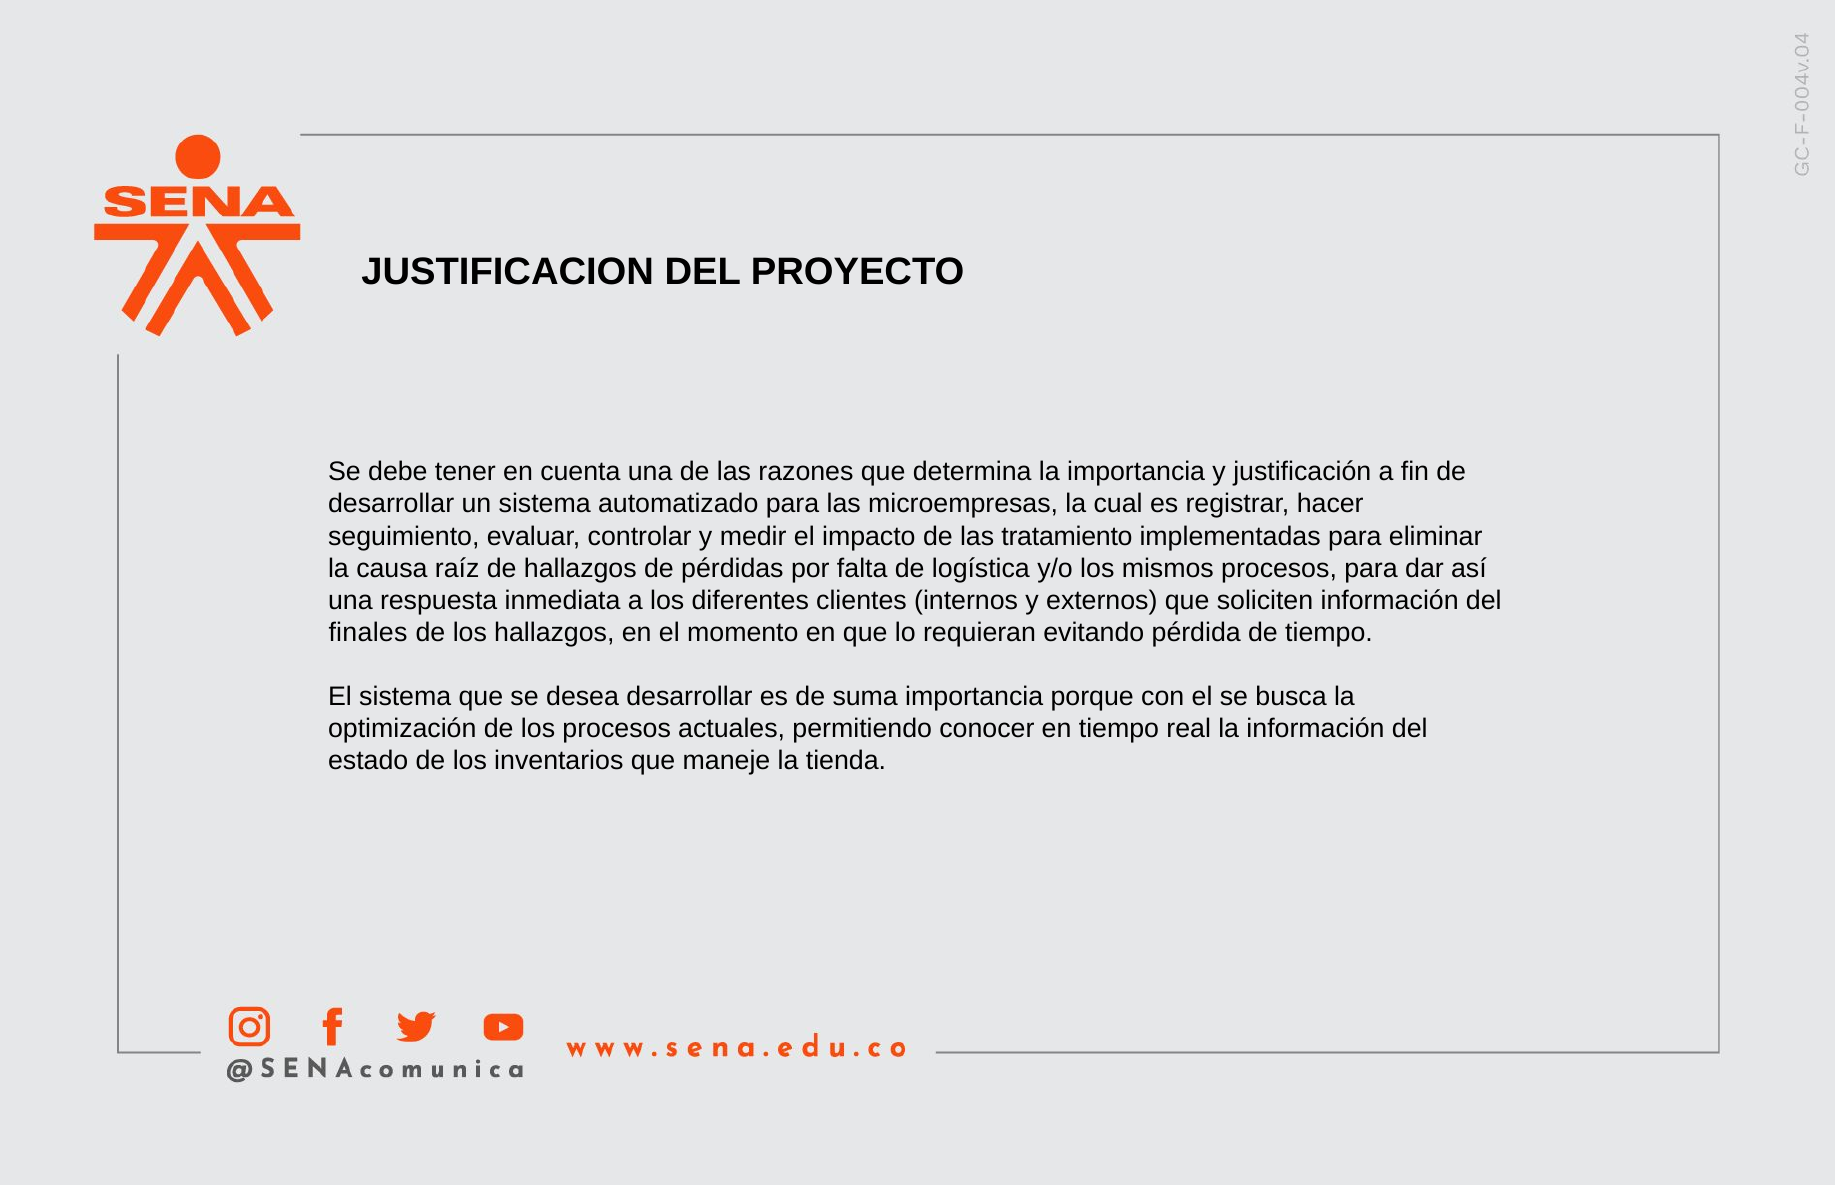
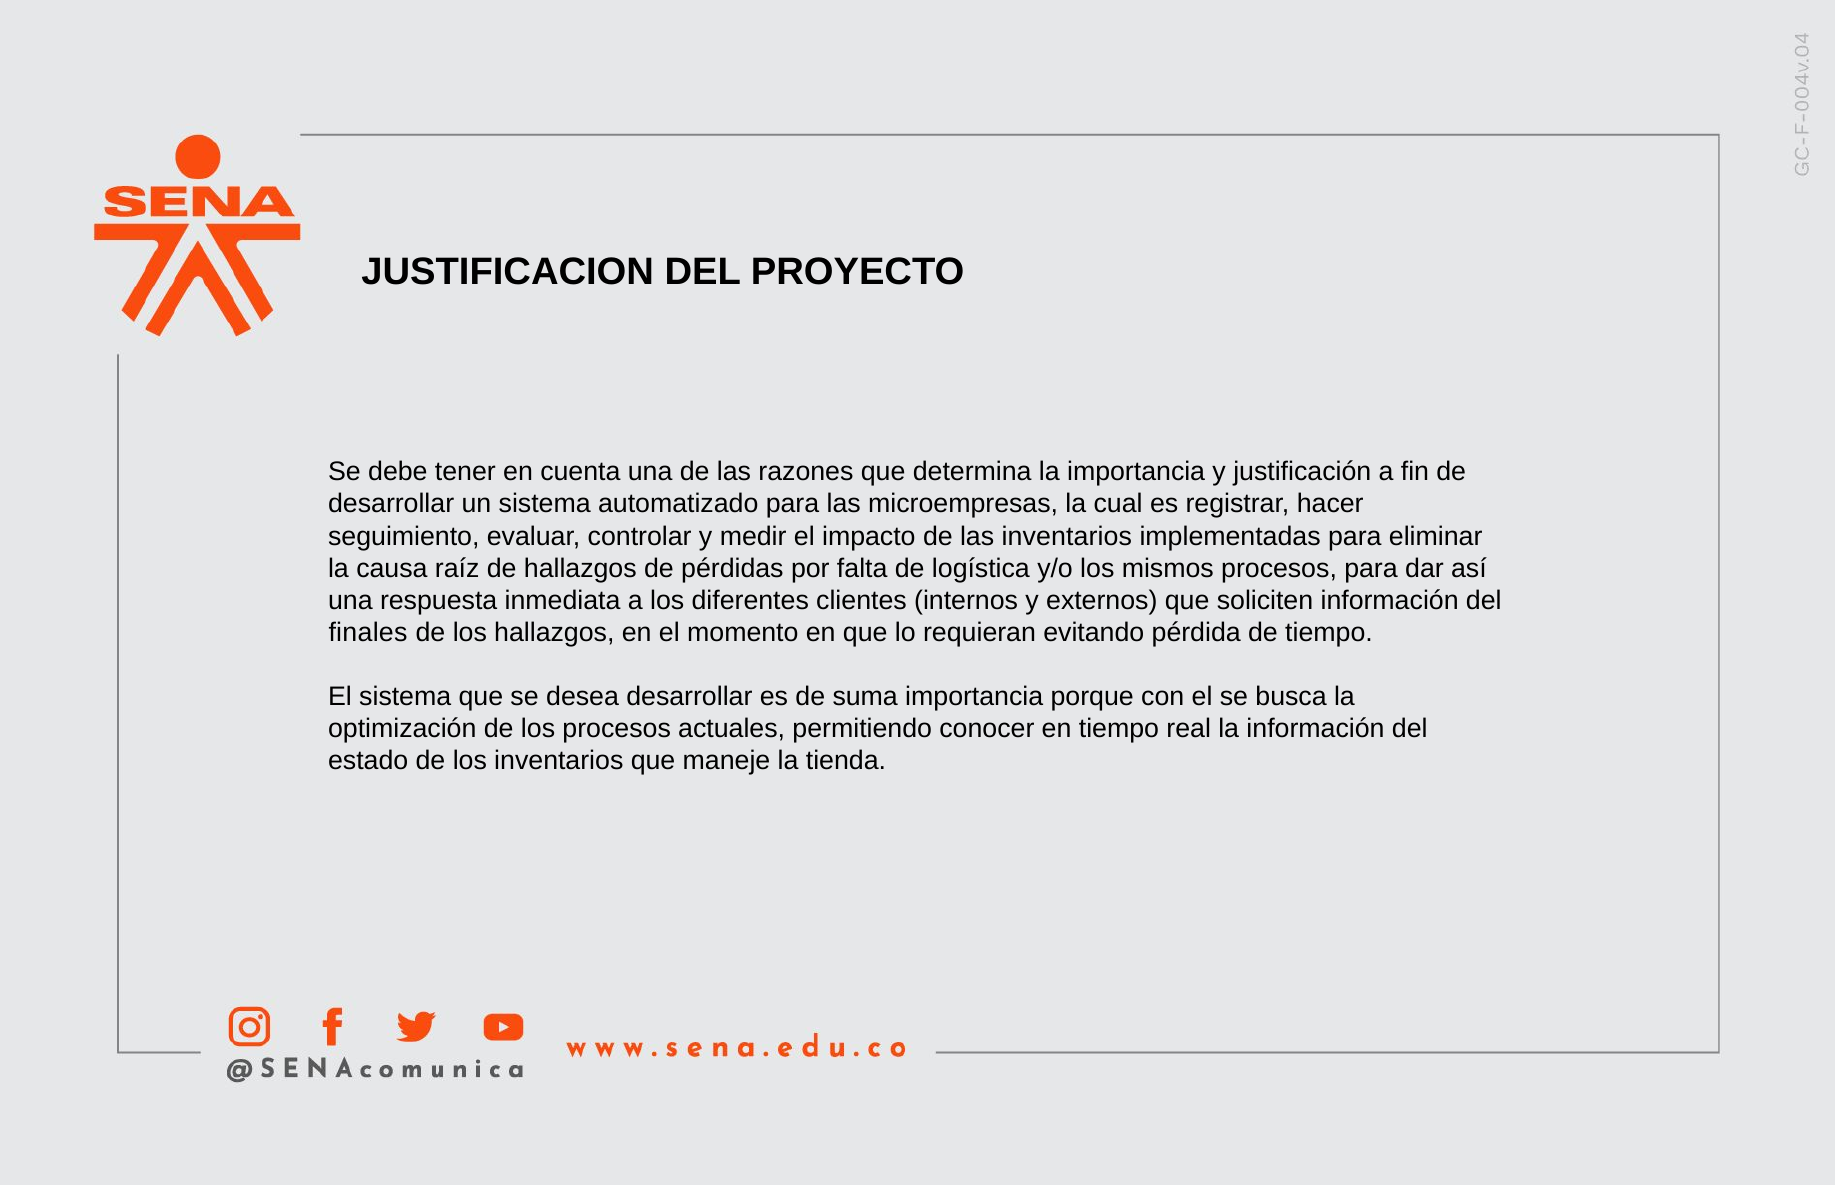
las tratamiento: tratamiento -> inventarios
